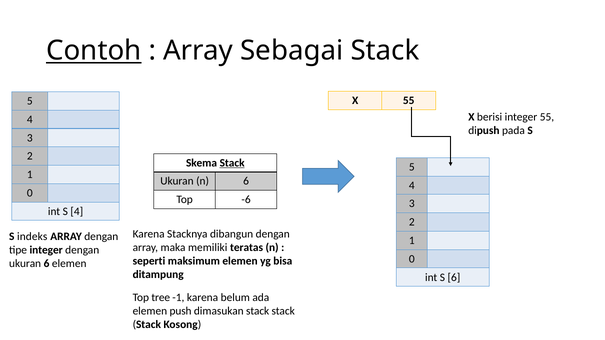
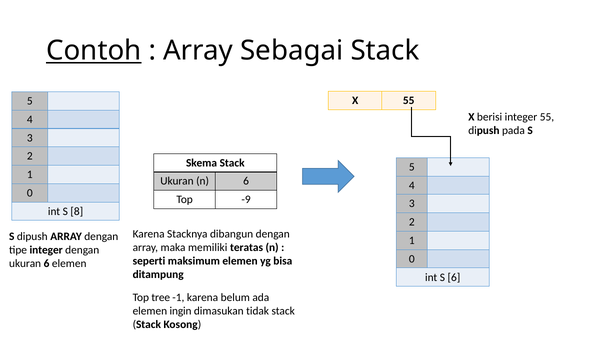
Stack at (232, 163) underline: present -> none
-6: -6 -> -9
S 4: 4 -> 8
S indeks: indeks -> dipush
push: push -> ingin
dimasukan stack: stack -> tidak
